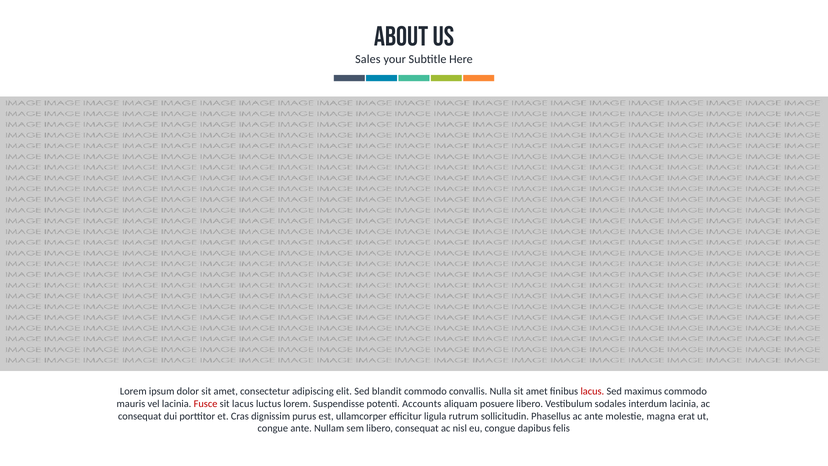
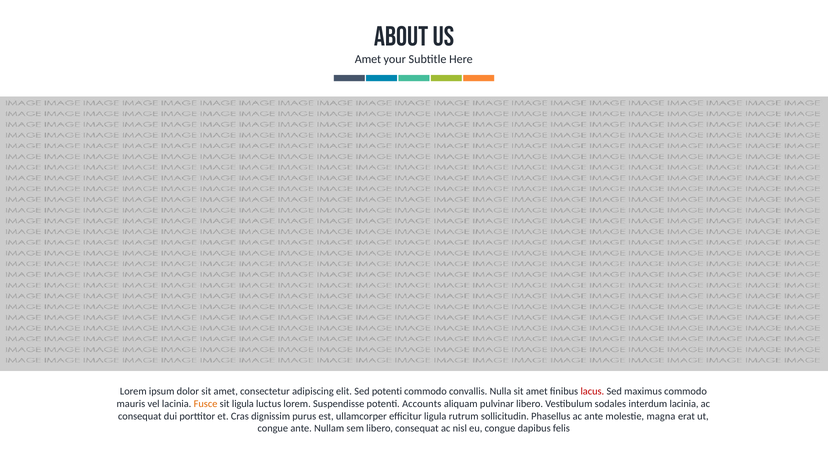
Sales at (368, 59): Sales -> Amet
Sed blandit: blandit -> potenti
Fusce colour: red -> orange
sit lacus: lacus -> ligula
posuere: posuere -> pulvinar
